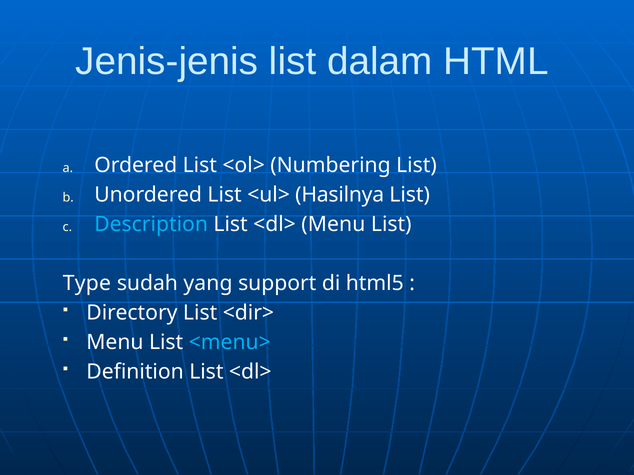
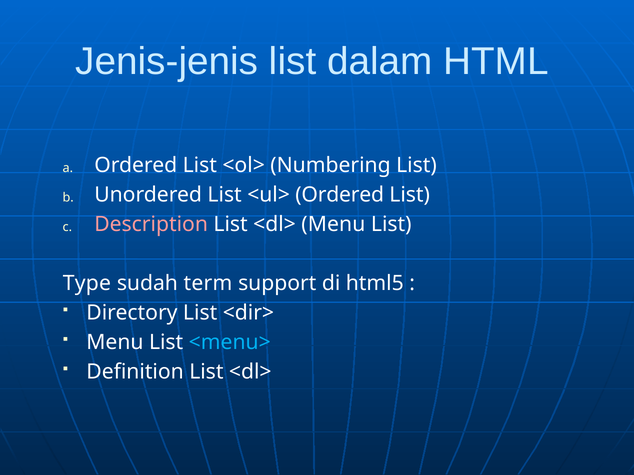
<ul> Hasilnya: Hasilnya -> Ordered
Description colour: light blue -> pink
yang: yang -> term
